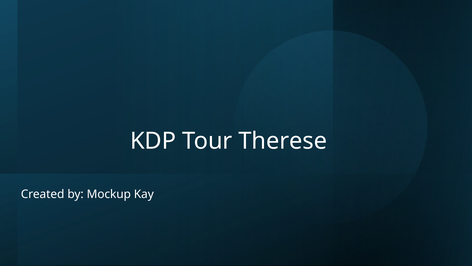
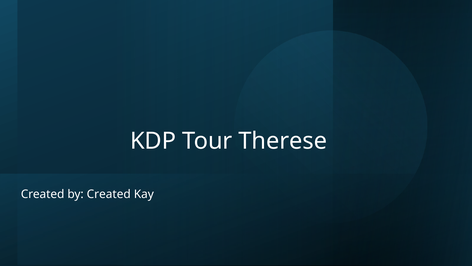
by Mockup: Mockup -> Created
